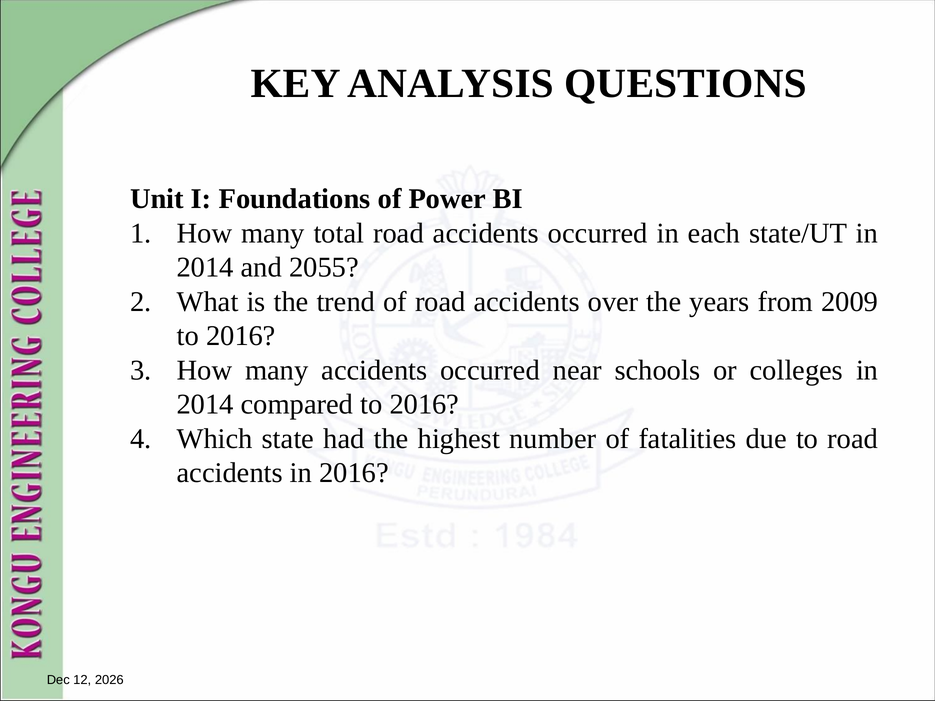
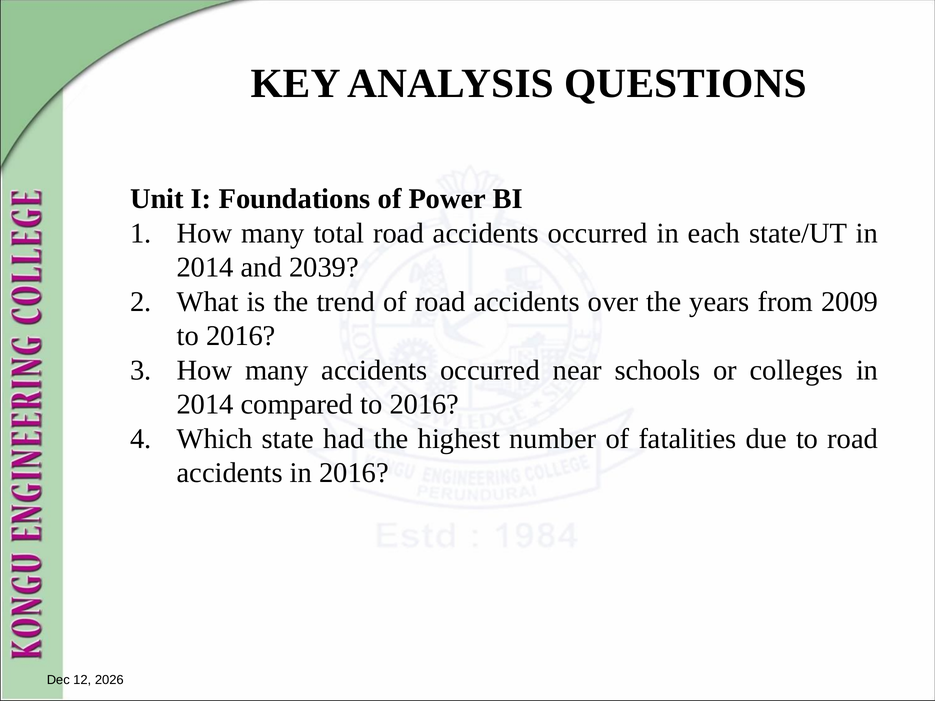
2055: 2055 -> 2039
